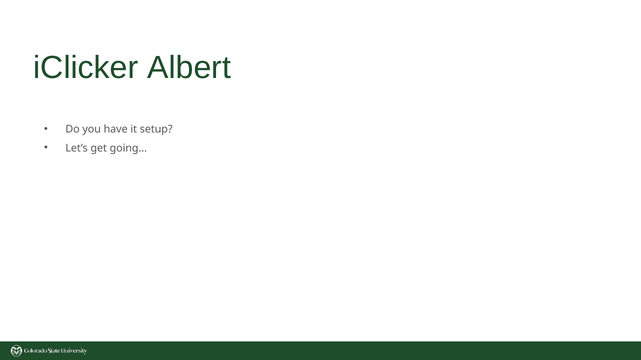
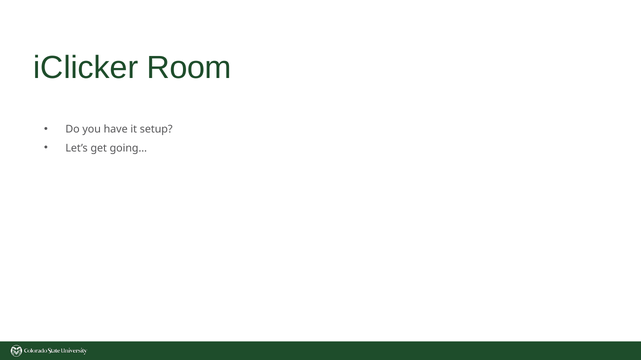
Albert: Albert -> Room
